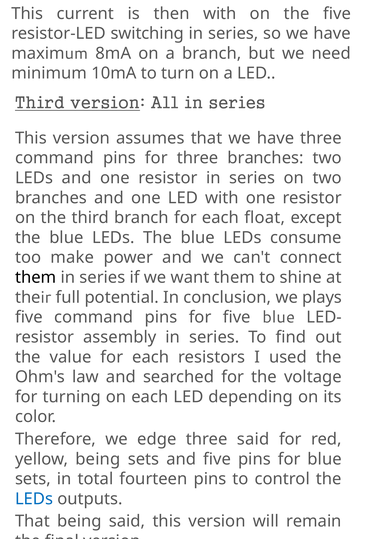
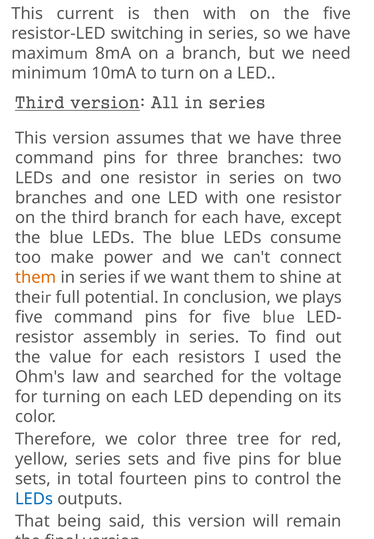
each float: float -> have
them at (36, 278) colour: black -> orange
we edge: edge -> color
three said: said -> tree
yellow being: being -> series
